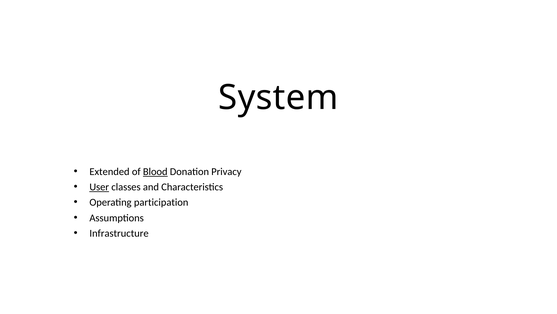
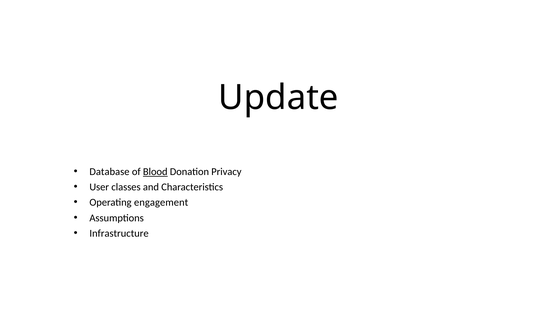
System: System -> Update
Extended: Extended -> Database
User underline: present -> none
participation: participation -> engagement
